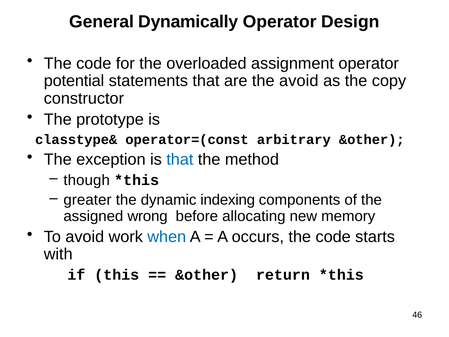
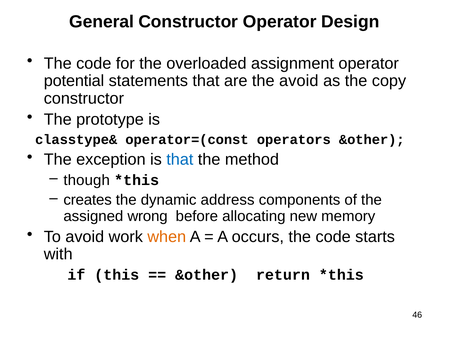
General Dynamically: Dynamically -> Constructor
arbitrary: arbitrary -> operators
greater: greater -> creates
indexing: indexing -> address
when colour: blue -> orange
